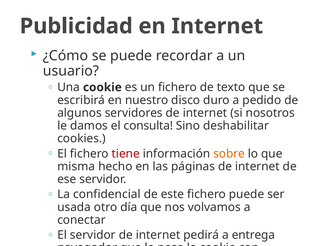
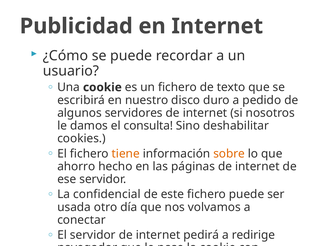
tiene colour: red -> orange
misma: misma -> ahorro
entrega: entrega -> redirige
